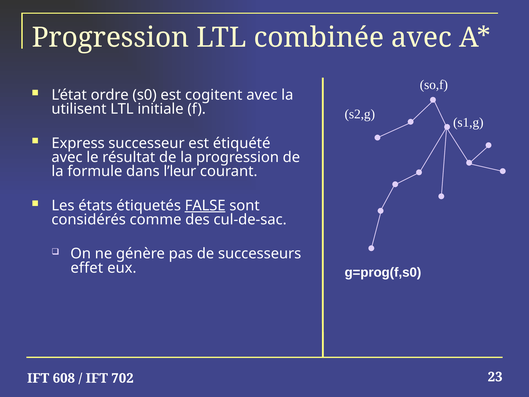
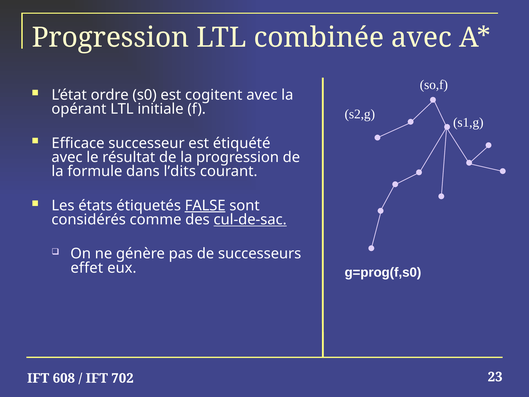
utilisent: utilisent -> opérant
Express: Express -> Efficace
l’leur: l’leur -> l’dits
cul-de-sac underline: none -> present
